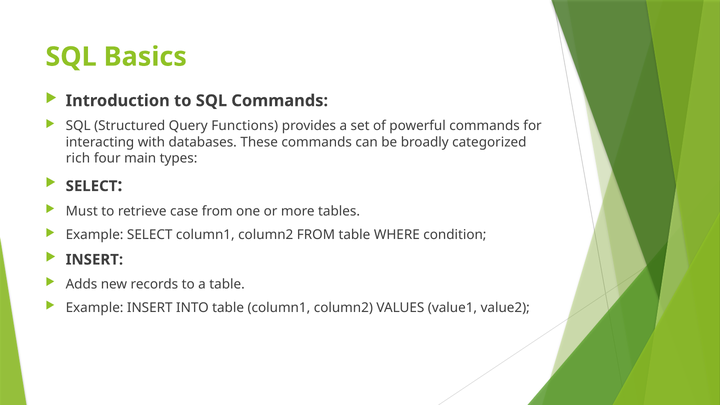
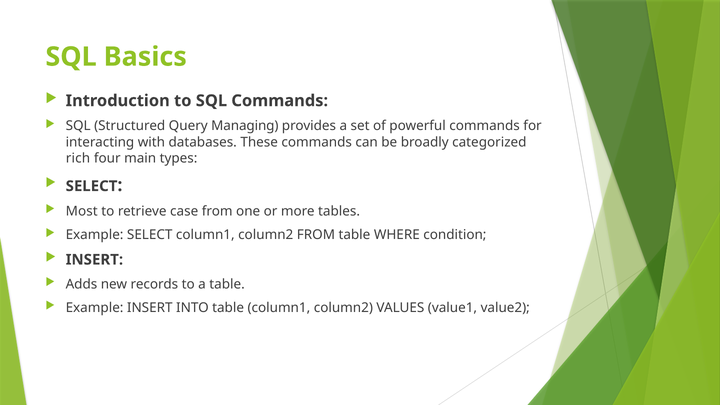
Functions: Functions -> Managing
Must: Must -> Most
